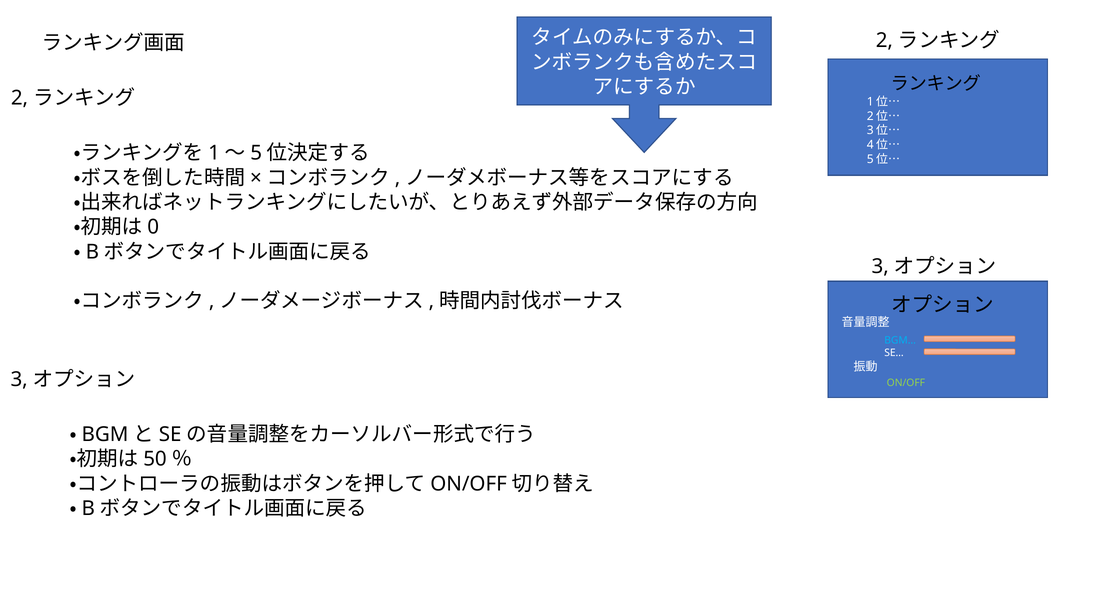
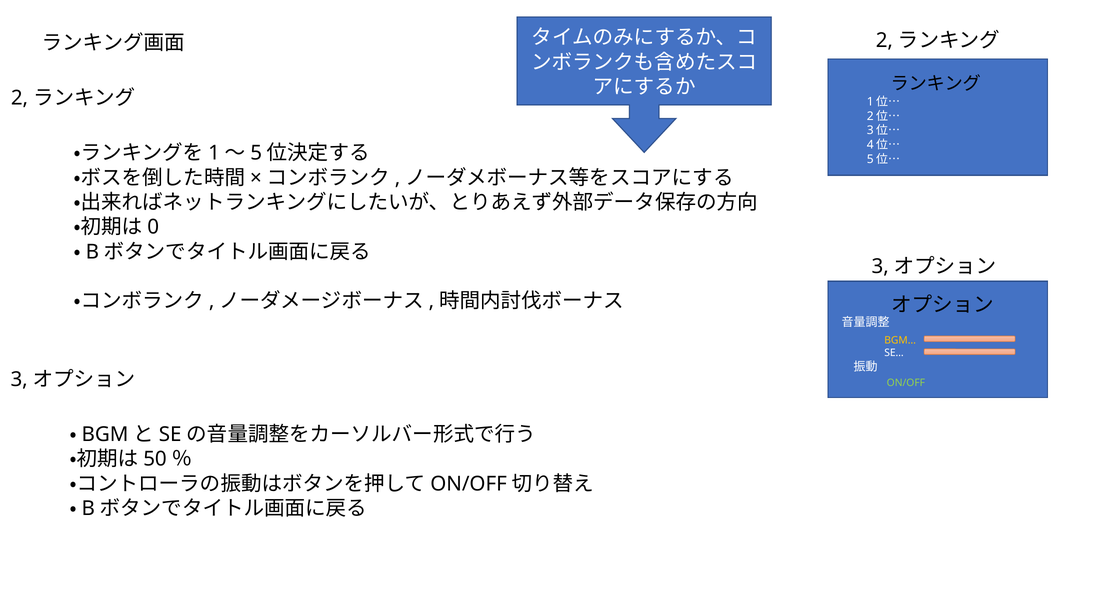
BGM… colour: light blue -> yellow
